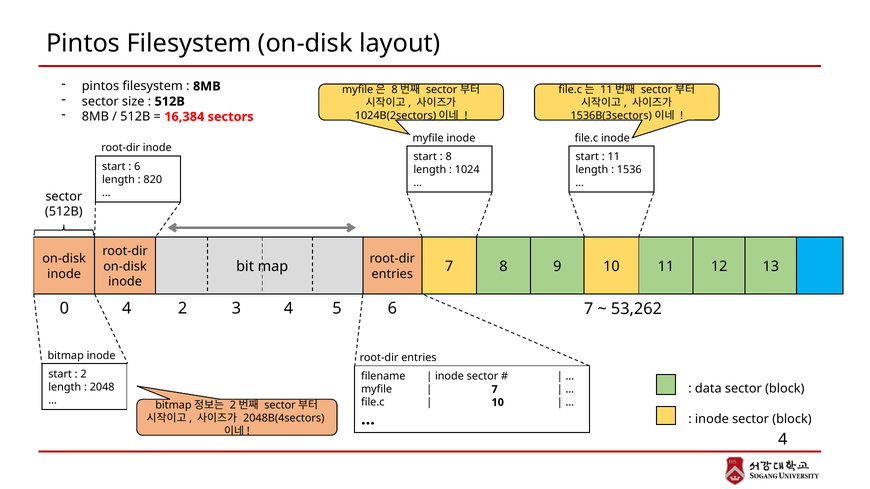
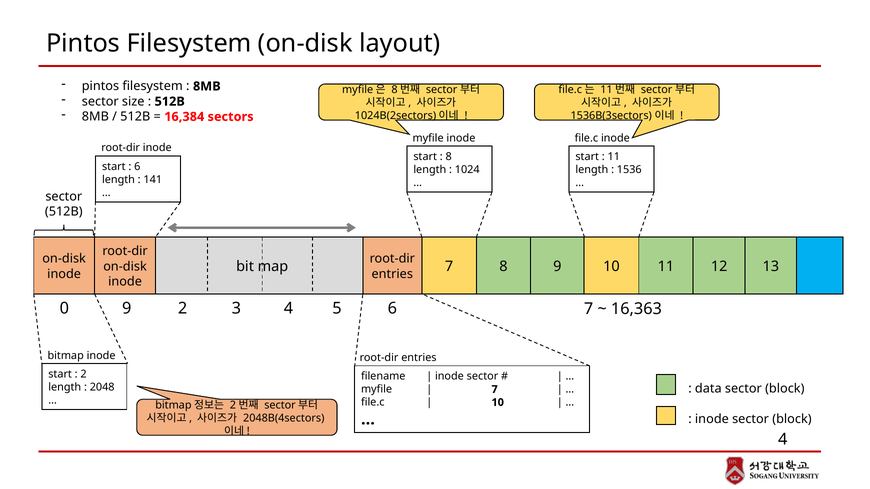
820: 820 -> 141
0 4: 4 -> 9
53,262: 53,262 -> 16,363
